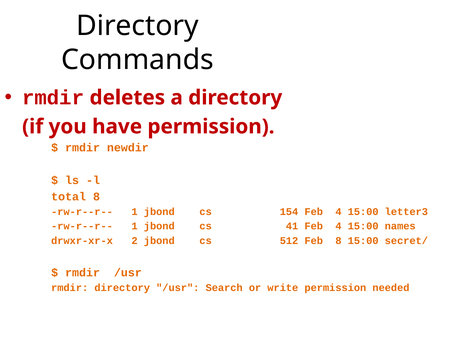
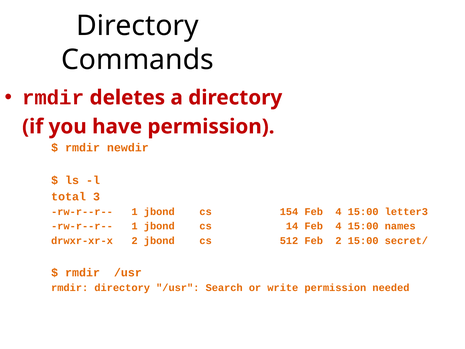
total 8: 8 -> 3
41: 41 -> 14
Feb 8: 8 -> 2
